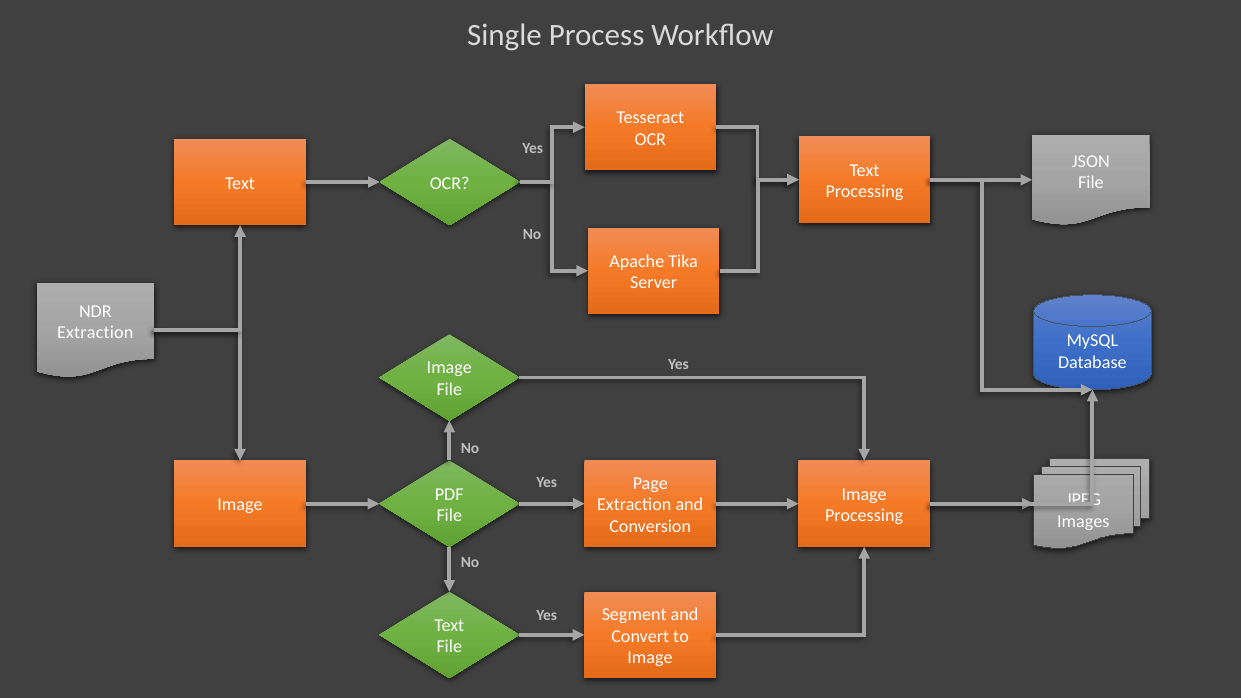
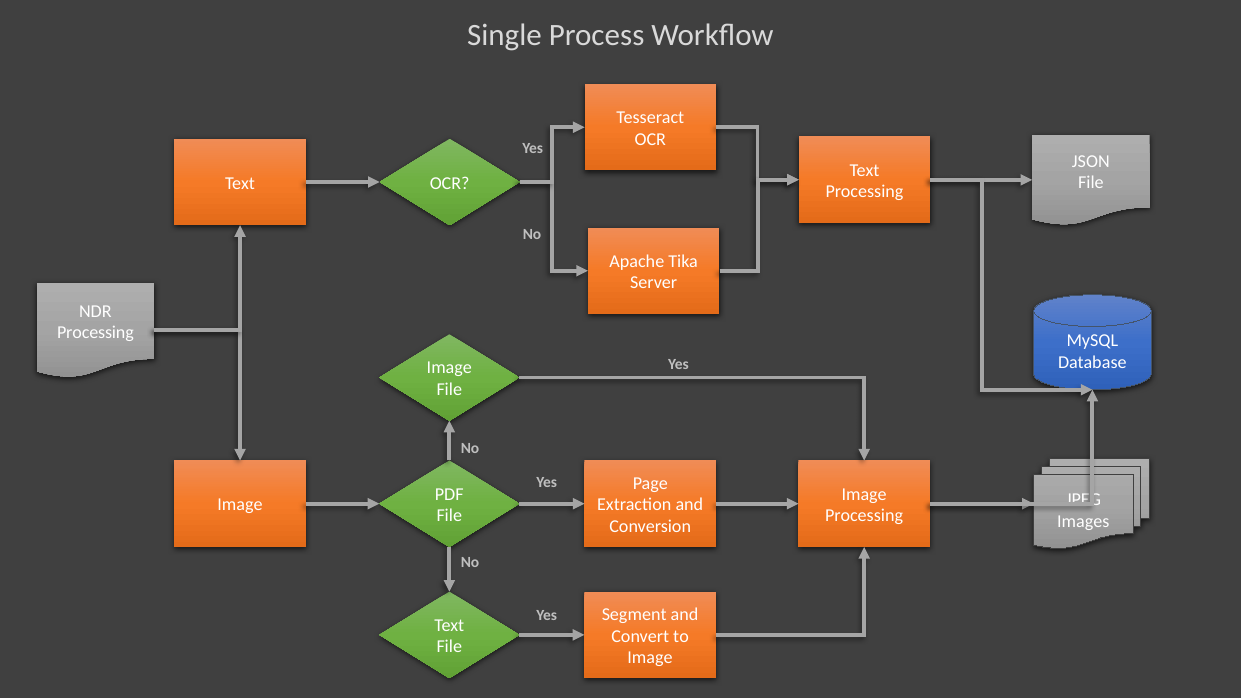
Extraction at (95, 333): Extraction -> Processing
